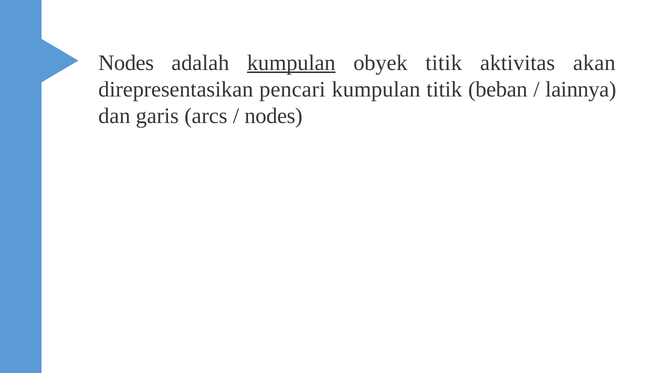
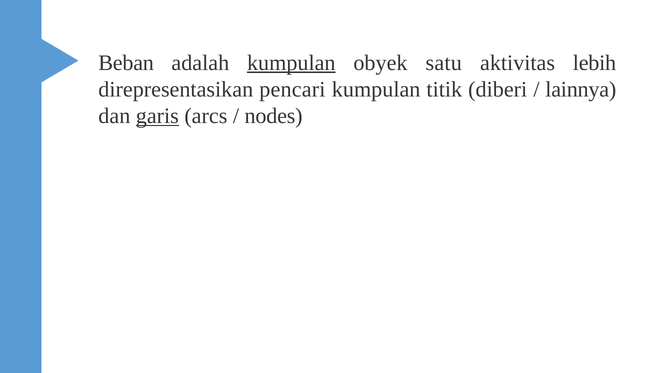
Nodes at (126, 63): Nodes -> Beban
obyek titik: titik -> satu
akan: akan -> lebih
beban: beban -> diberi
garis underline: none -> present
